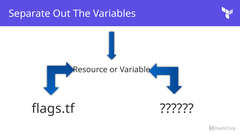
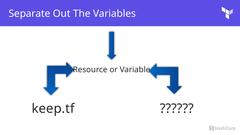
flags.tf: flags.tf -> keep.tf
